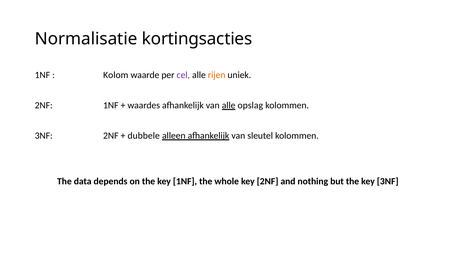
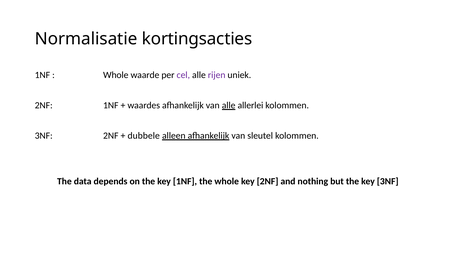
Kolom at (116, 75): Kolom -> Whole
rijen colour: orange -> purple
opslag: opslag -> allerlei
